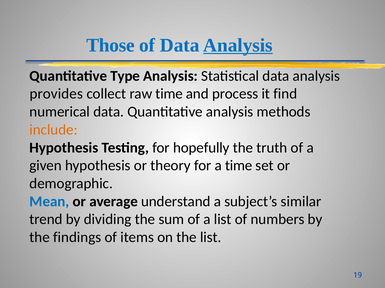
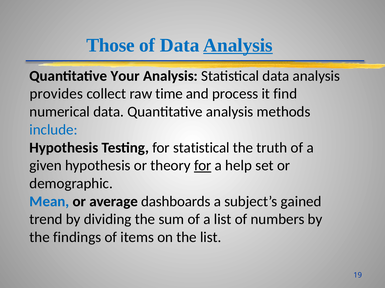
Type: Type -> Your
include colour: orange -> blue
for hopefully: hopefully -> statistical
for at (203, 166) underline: none -> present
a time: time -> help
understand: understand -> dashboards
similar: similar -> gained
